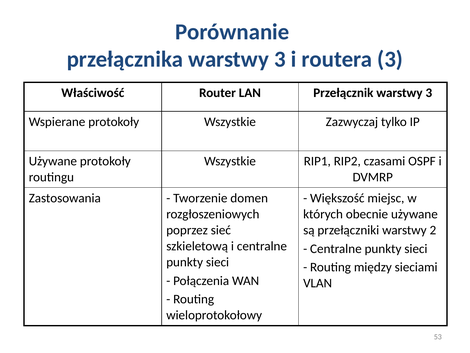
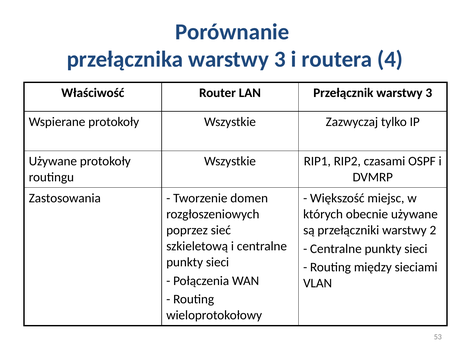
routera 3: 3 -> 4
